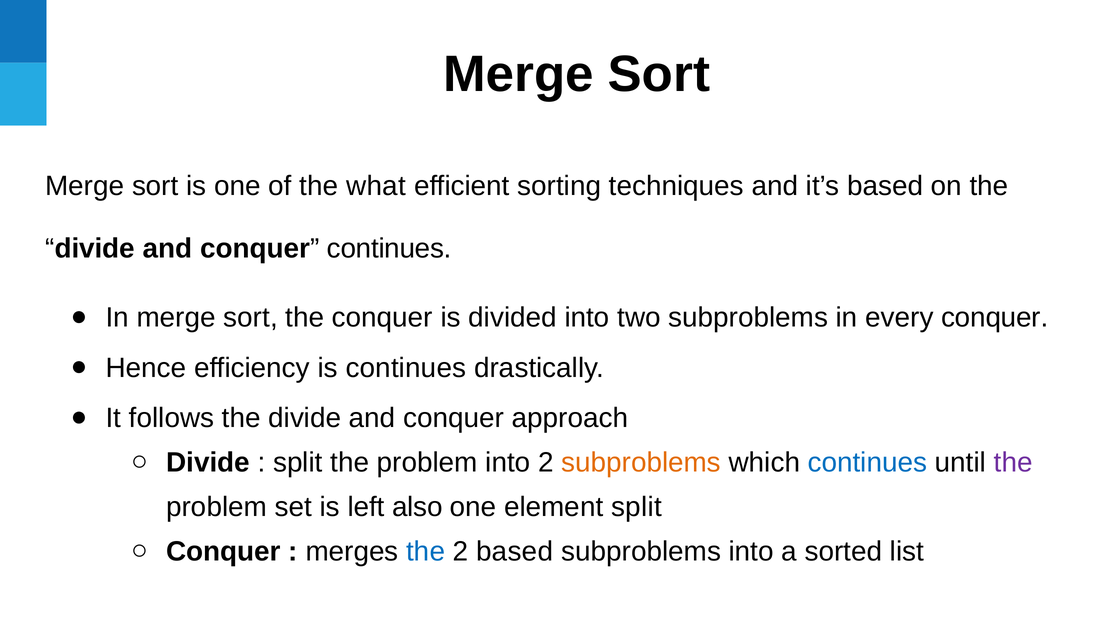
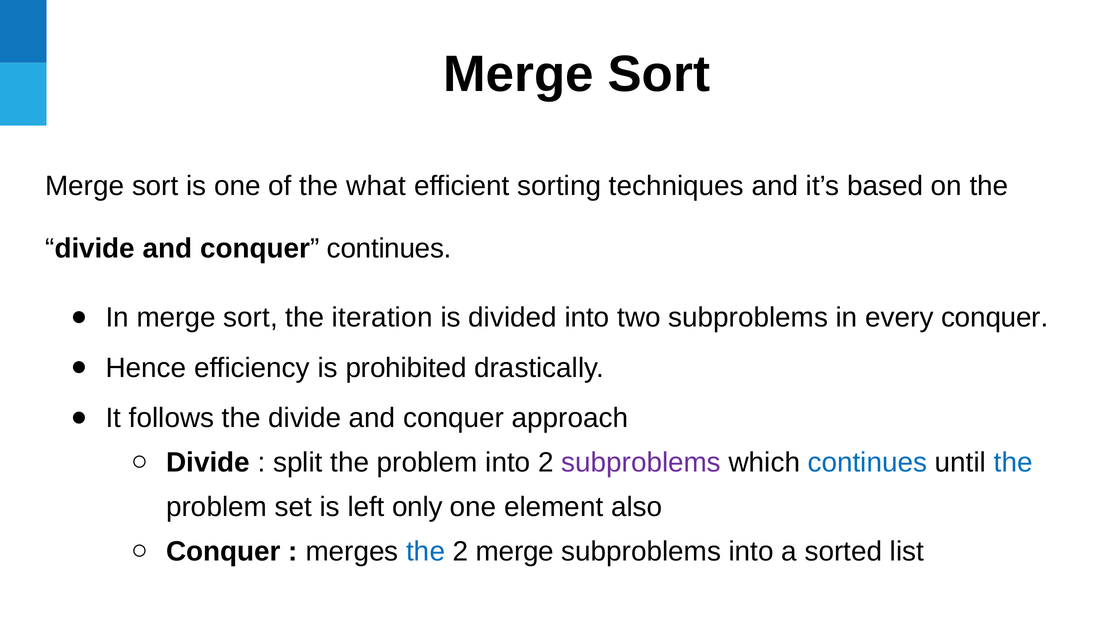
the conquer: conquer -> iteration
is continues: continues -> prohibited
subproblems at (641, 462) colour: orange -> purple
the at (1013, 462) colour: purple -> blue
also: also -> only
element split: split -> also
2 based: based -> merge
